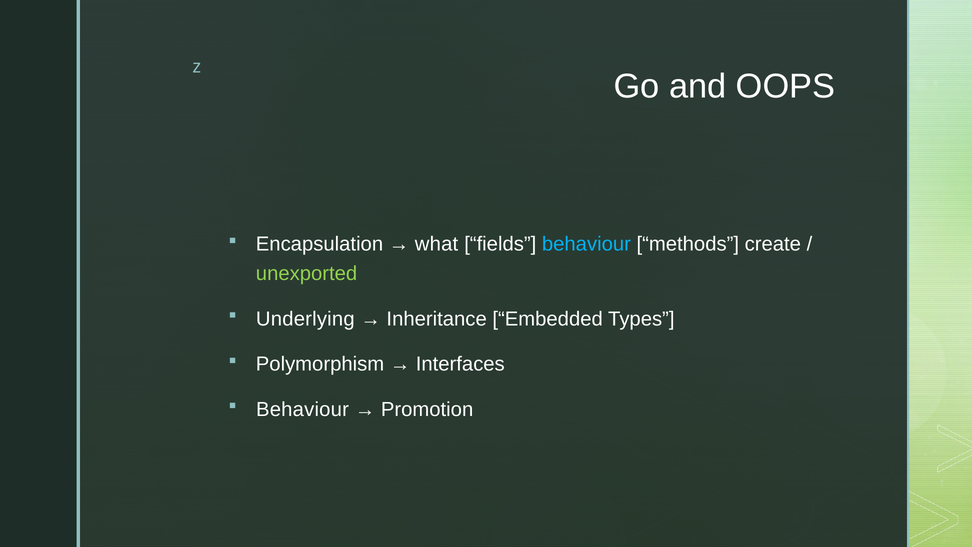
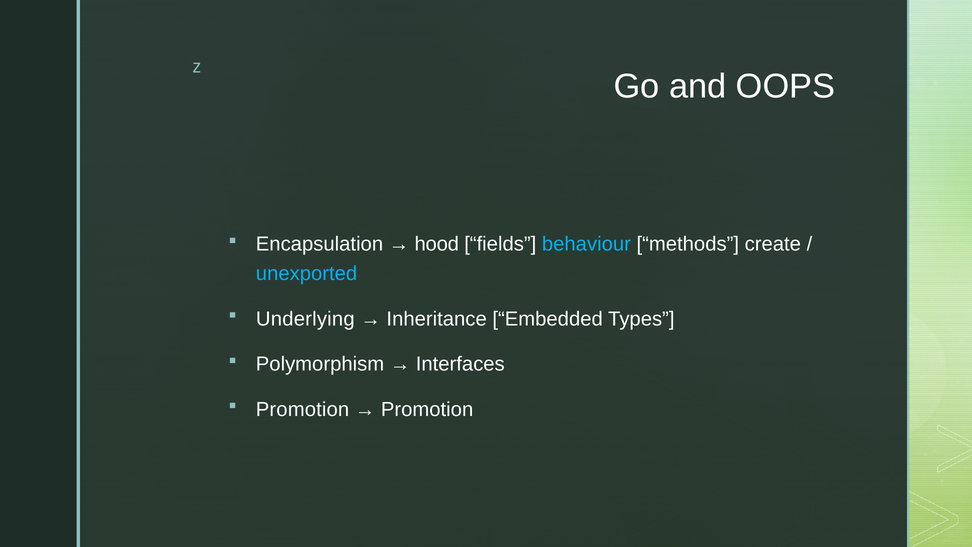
what: what -> hood
unexported colour: light green -> light blue
Behaviour at (302, 409): Behaviour -> Promotion
